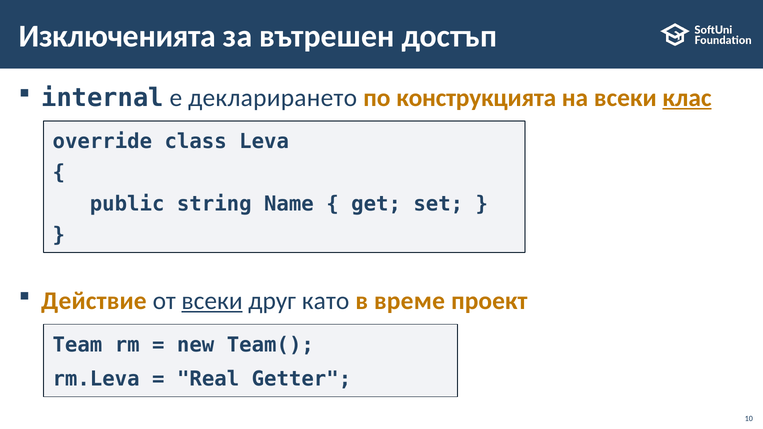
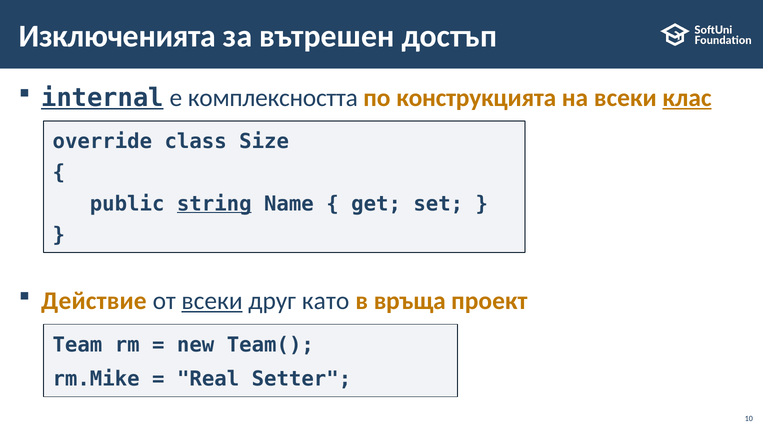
internal underline: none -> present
декларирането: декларирането -> комплексността
Leva: Leva -> Size
string underline: none -> present
време: време -> връща
rm.Leva: rm.Leva -> rm.Mike
Getter: Getter -> Setter
